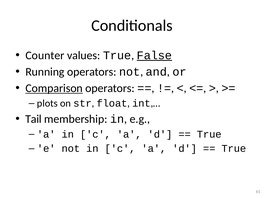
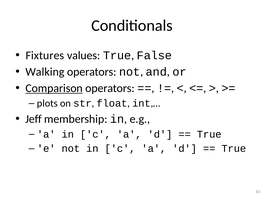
Counter: Counter -> Fixtures
False underline: present -> none
Running: Running -> Walking
Tail: Tail -> Jeff
